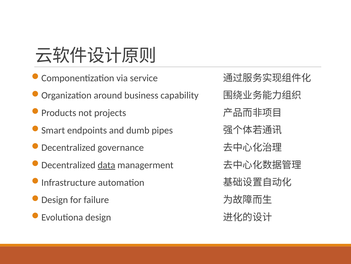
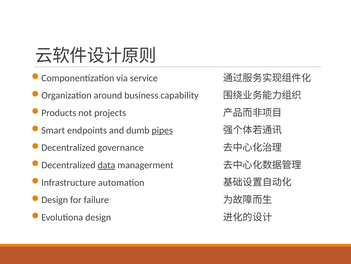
pipes underline: none -> present
